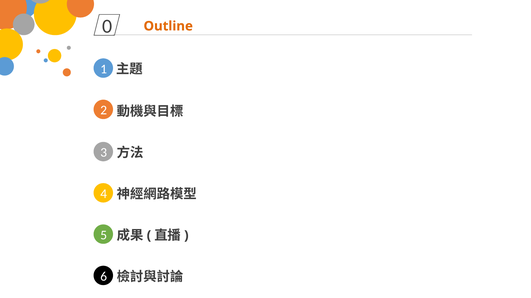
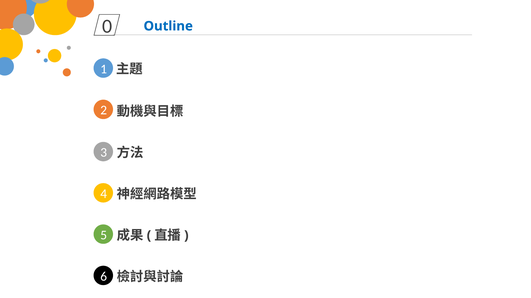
Outline colour: orange -> blue
